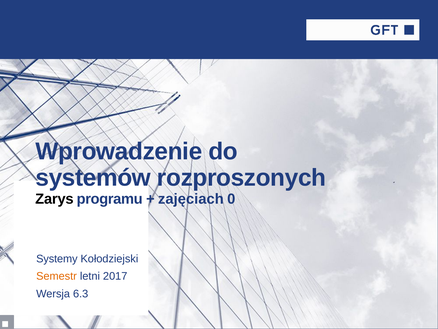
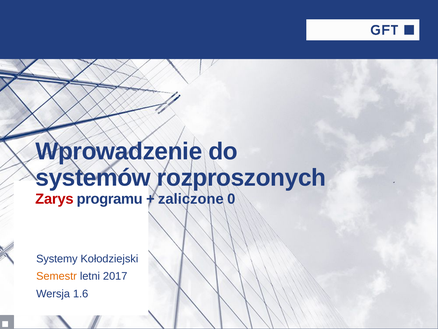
Zarys colour: black -> red
zajęciach: zajęciach -> zaliczone
6.3: 6.3 -> 1.6
